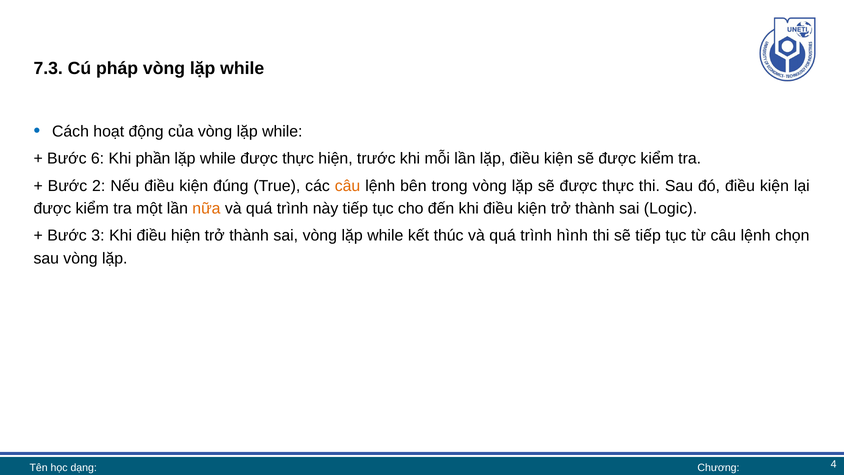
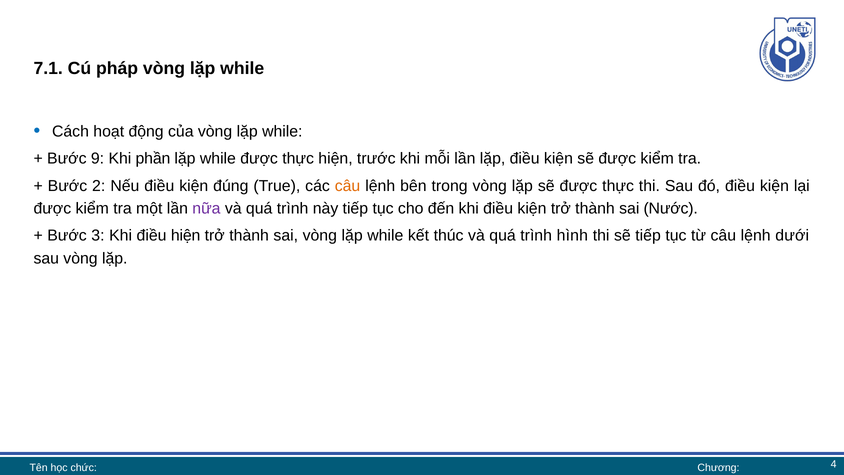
7.3: 7.3 -> 7.1
6: 6 -> 9
nữa colour: orange -> purple
Logic: Logic -> Nước
chọn: chọn -> dưới
dạng: dạng -> chức
